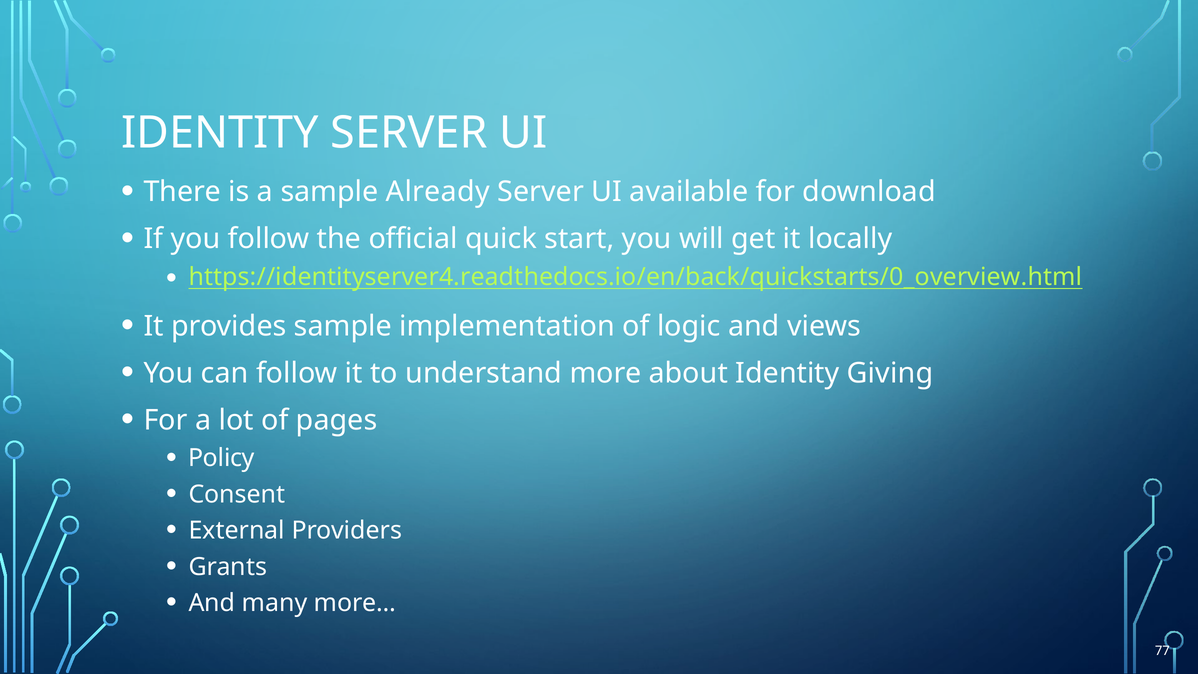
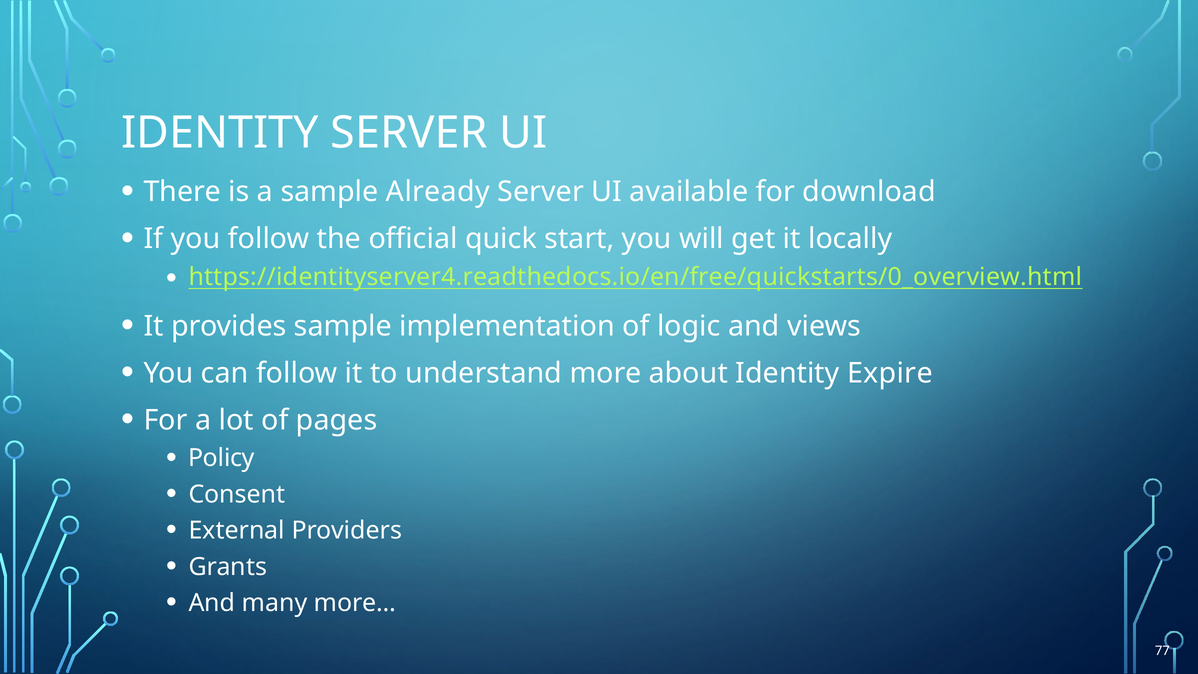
https://identityserver4.readthedocs.io/en/back/quickstarts/0_overview.html: https://identityserver4.readthedocs.io/en/back/quickstarts/0_overview.html -> https://identityserver4.readthedocs.io/en/free/quickstarts/0_overview.html
Giving: Giving -> Expire
